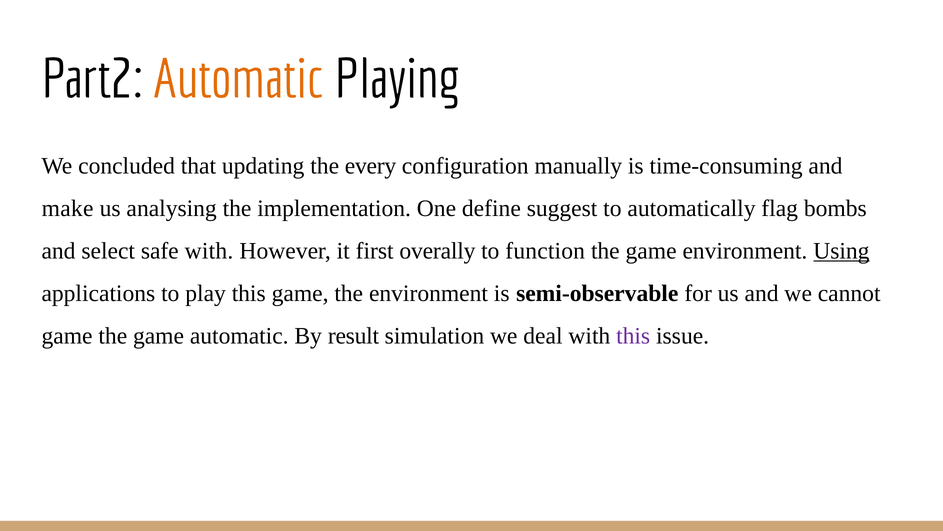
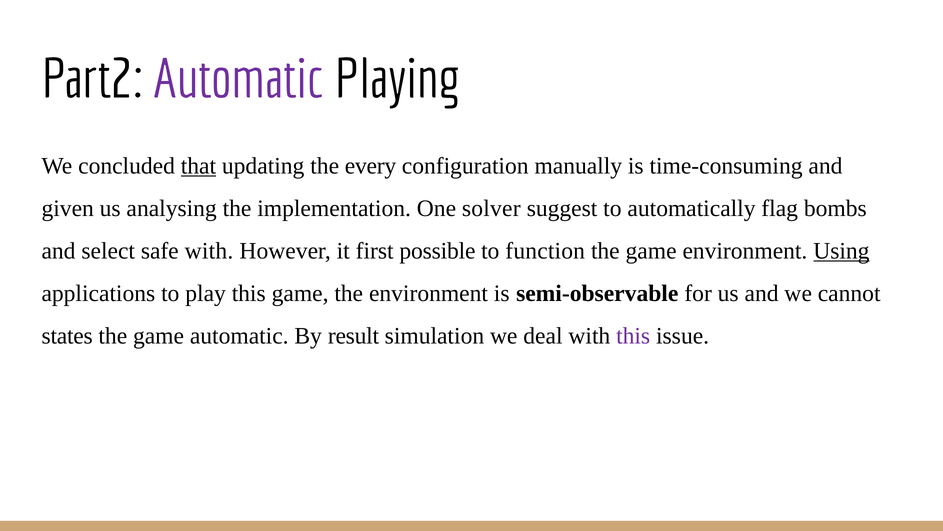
Automatic at (239, 80) colour: orange -> purple
that underline: none -> present
make: make -> given
define: define -> solver
overally: overally -> possible
game at (67, 335): game -> states
